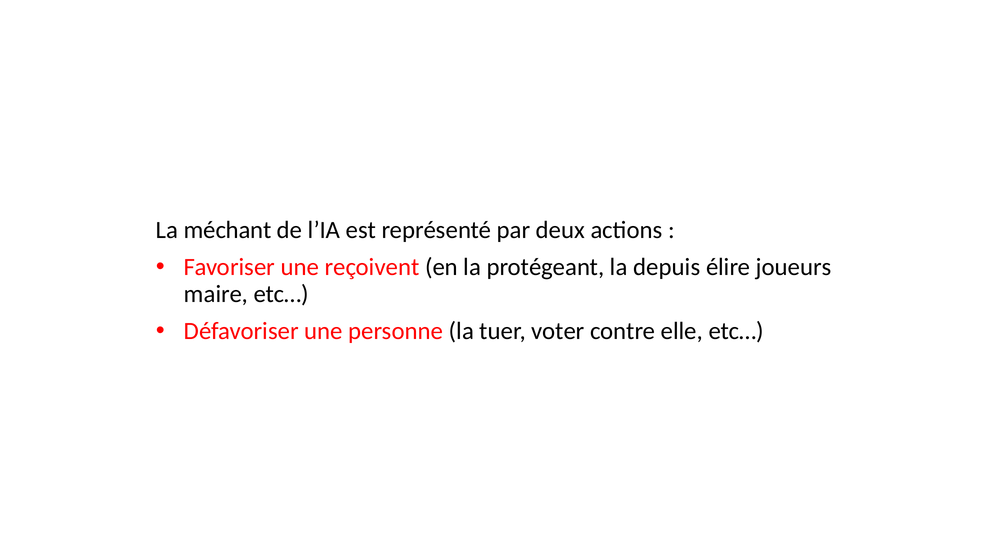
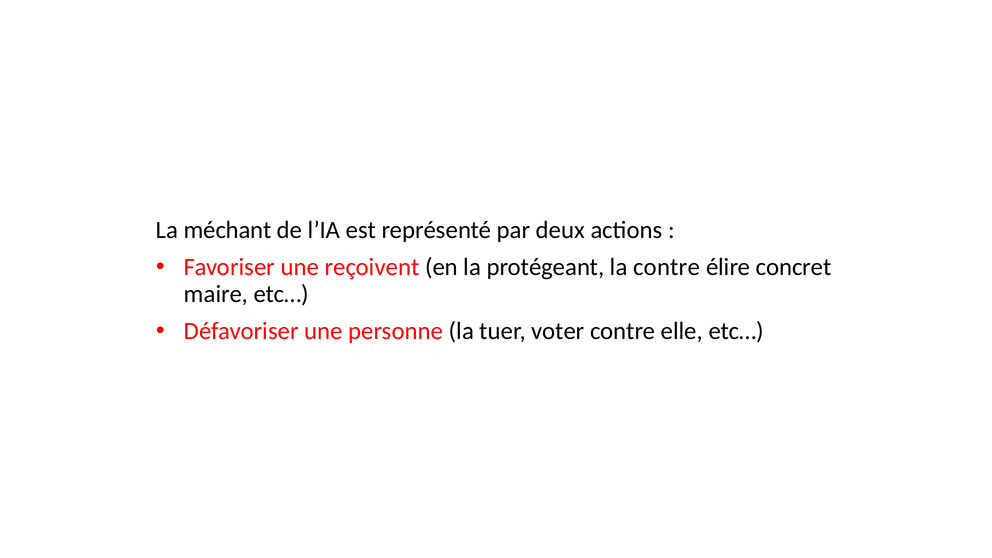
la depuis: depuis -> contre
joueurs: joueurs -> concret
